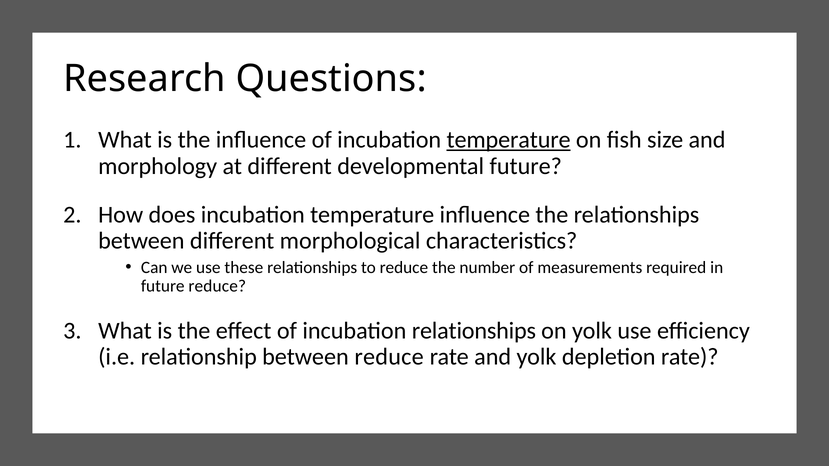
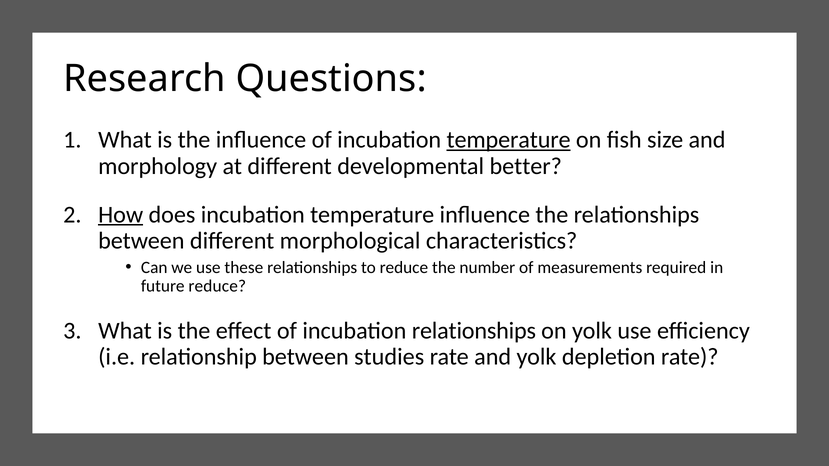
developmental future: future -> better
How underline: none -> present
between reduce: reduce -> studies
